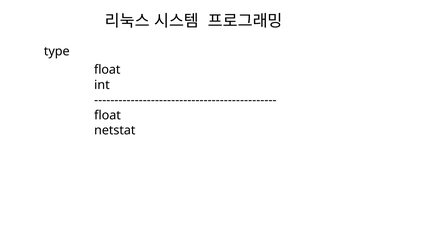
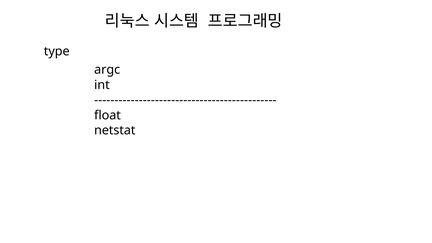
float at (107, 70): float -> argc
